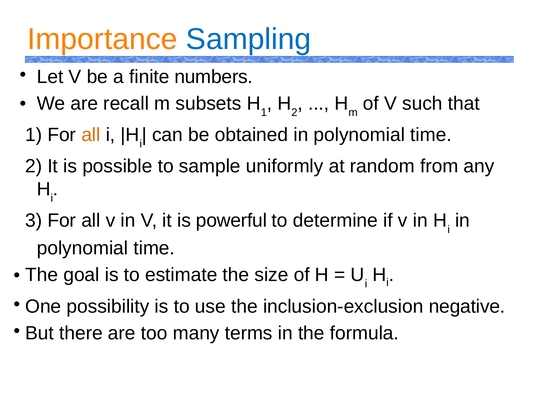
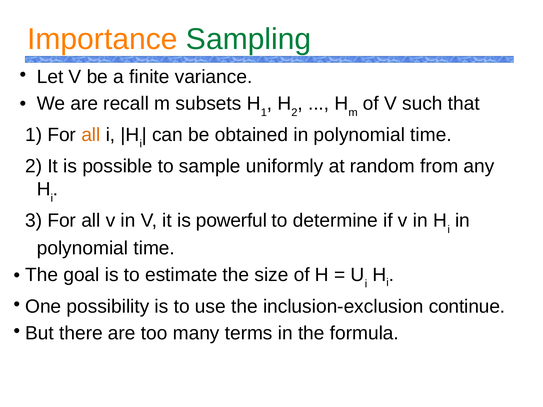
Sampling colour: blue -> green
numbers: numbers -> variance
negative: negative -> continue
